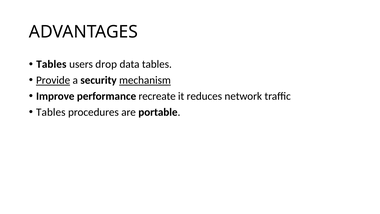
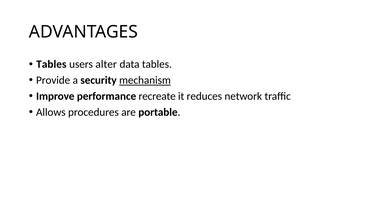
drop: drop -> alter
Provide underline: present -> none
Tables at (51, 112): Tables -> Allows
